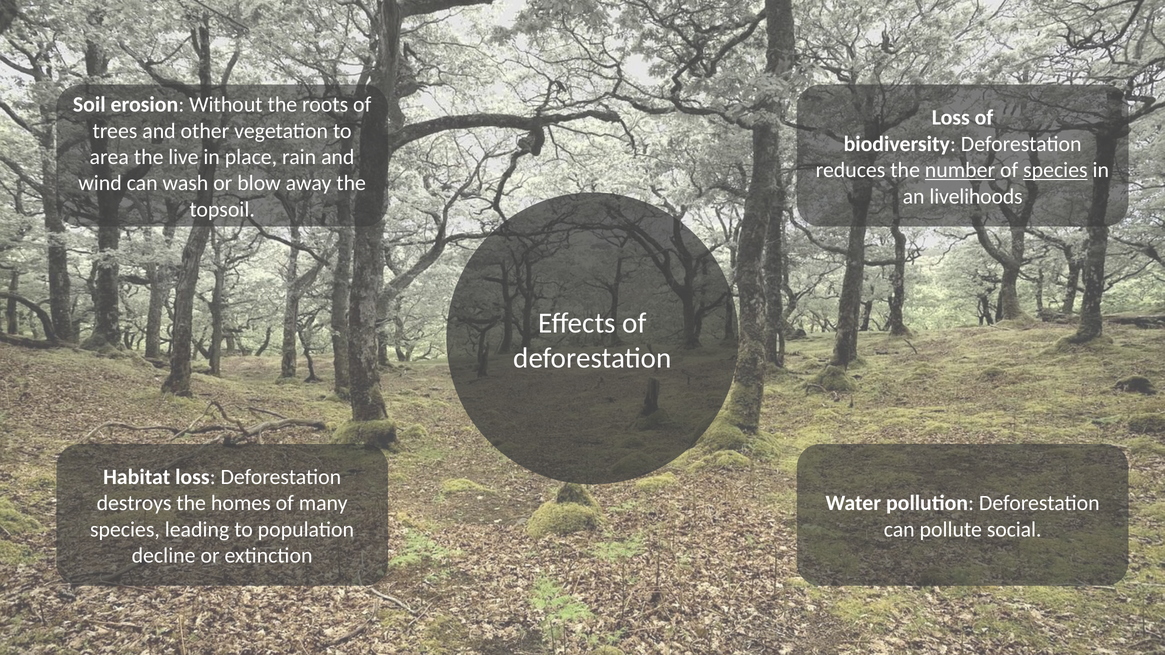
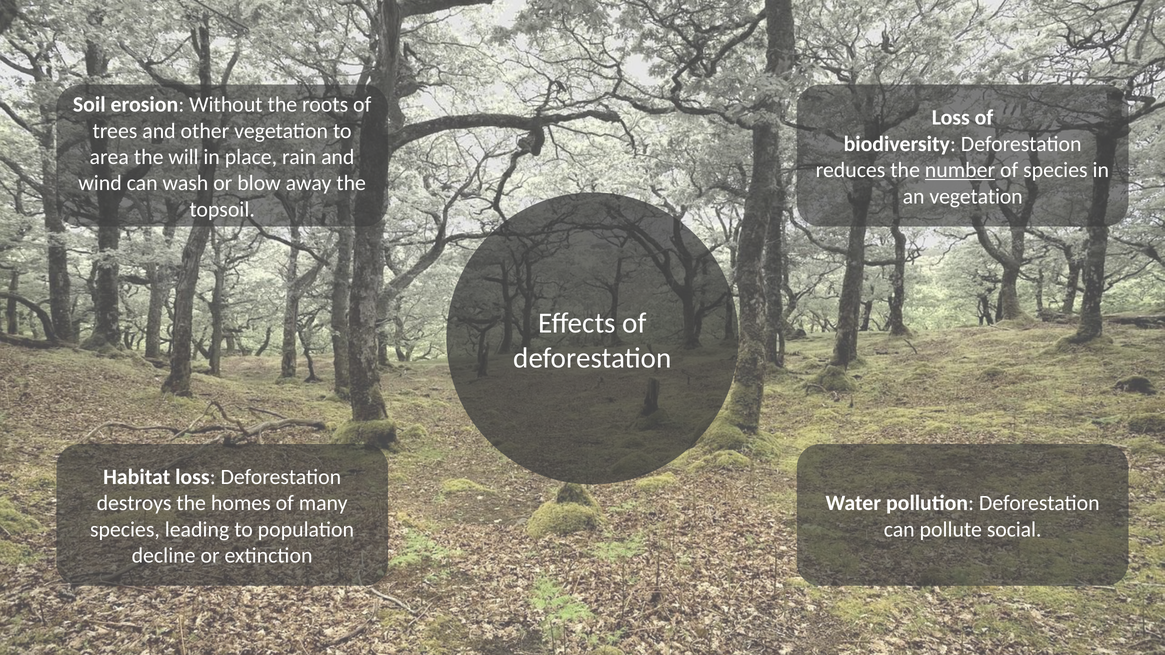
live: live -> will
species at (1055, 170) underline: present -> none
an livelihoods: livelihoods -> vegetation
